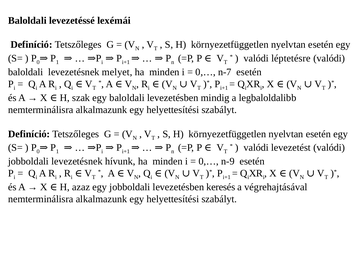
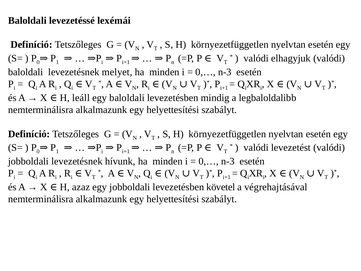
léptetésre: léptetésre -> elhagyjuk
n-7 at (225, 72): n-7 -> n-3
szak: szak -> leáll
n-9 at (228, 161): n-9 -> n-3
keresés: keresés -> követel
